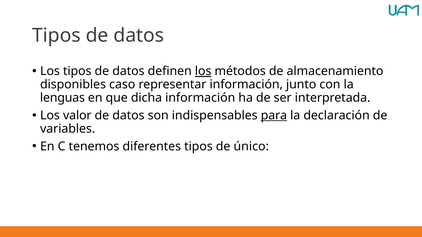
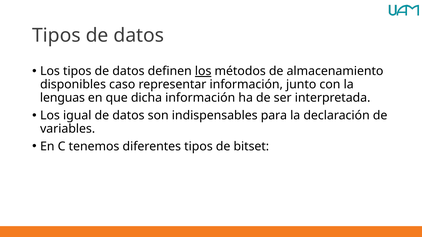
valor: valor -> igual
para underline: present -> none
único: único -> bitset
